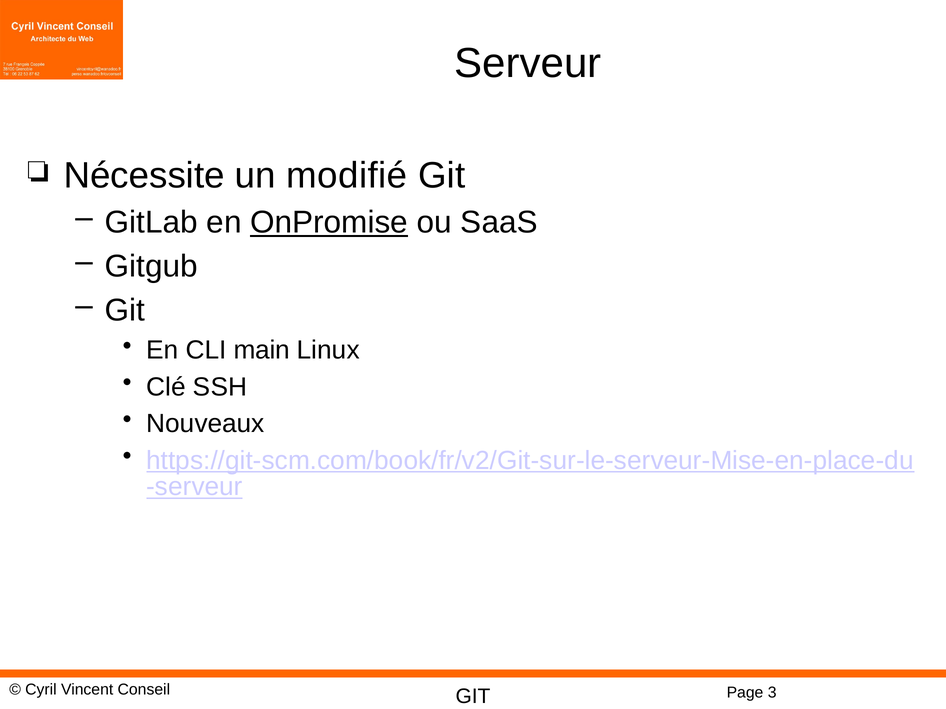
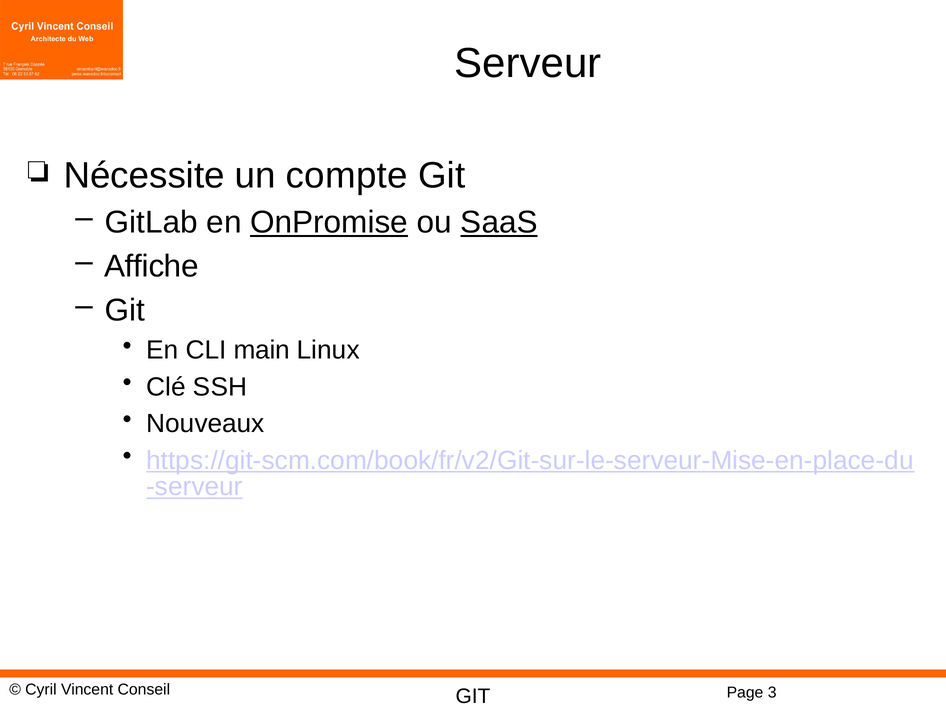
modifié: modifié -> compte
SaaS underline: none -> present
Gitgub: Gitgub -> Affiche
